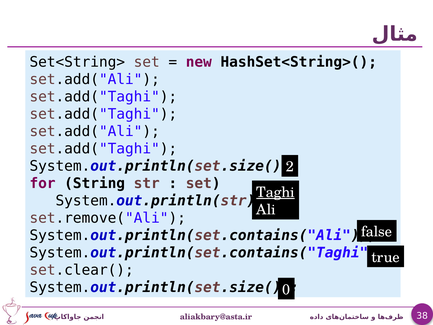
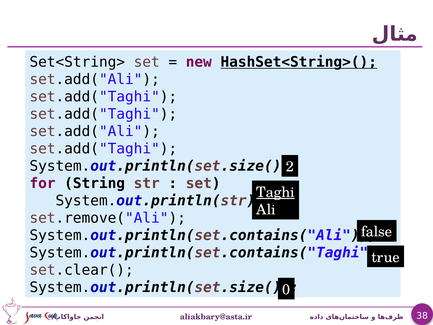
HashSet<String>( underline: none -> present
